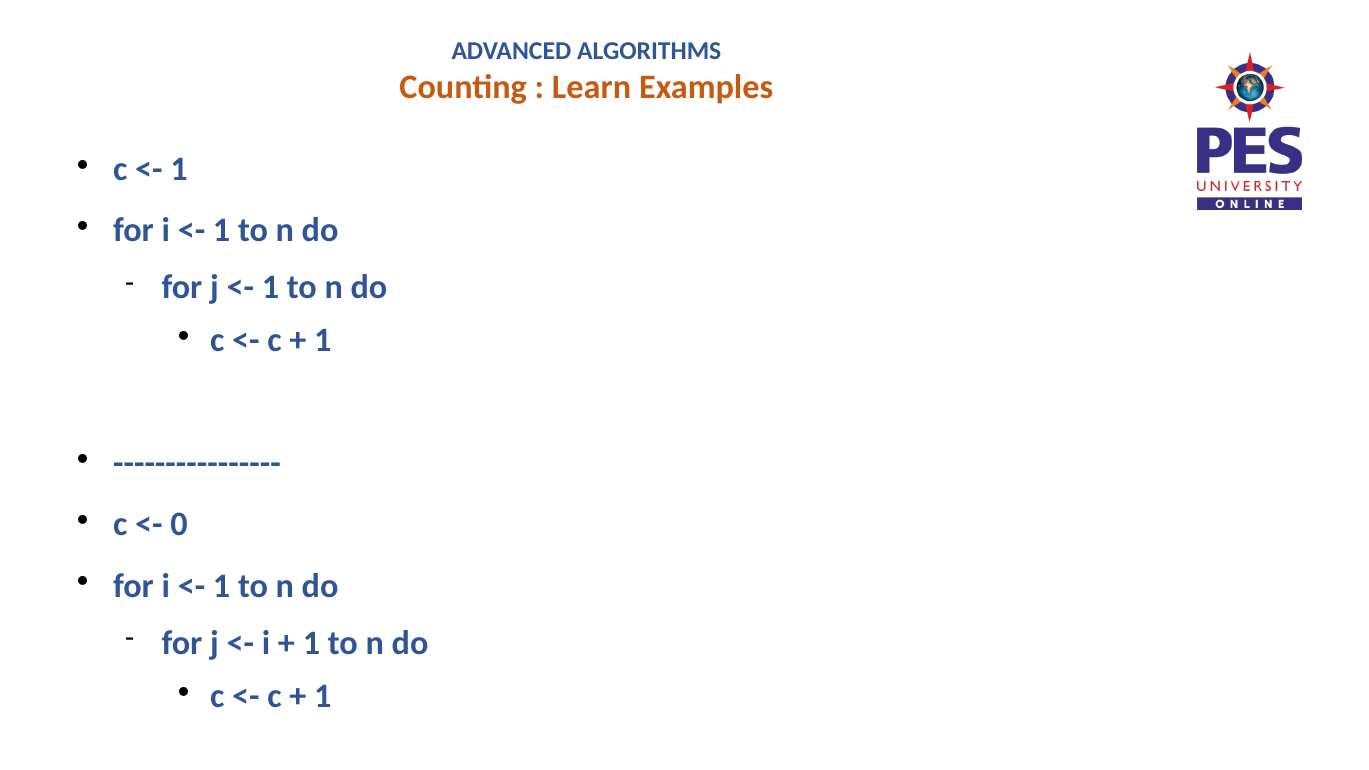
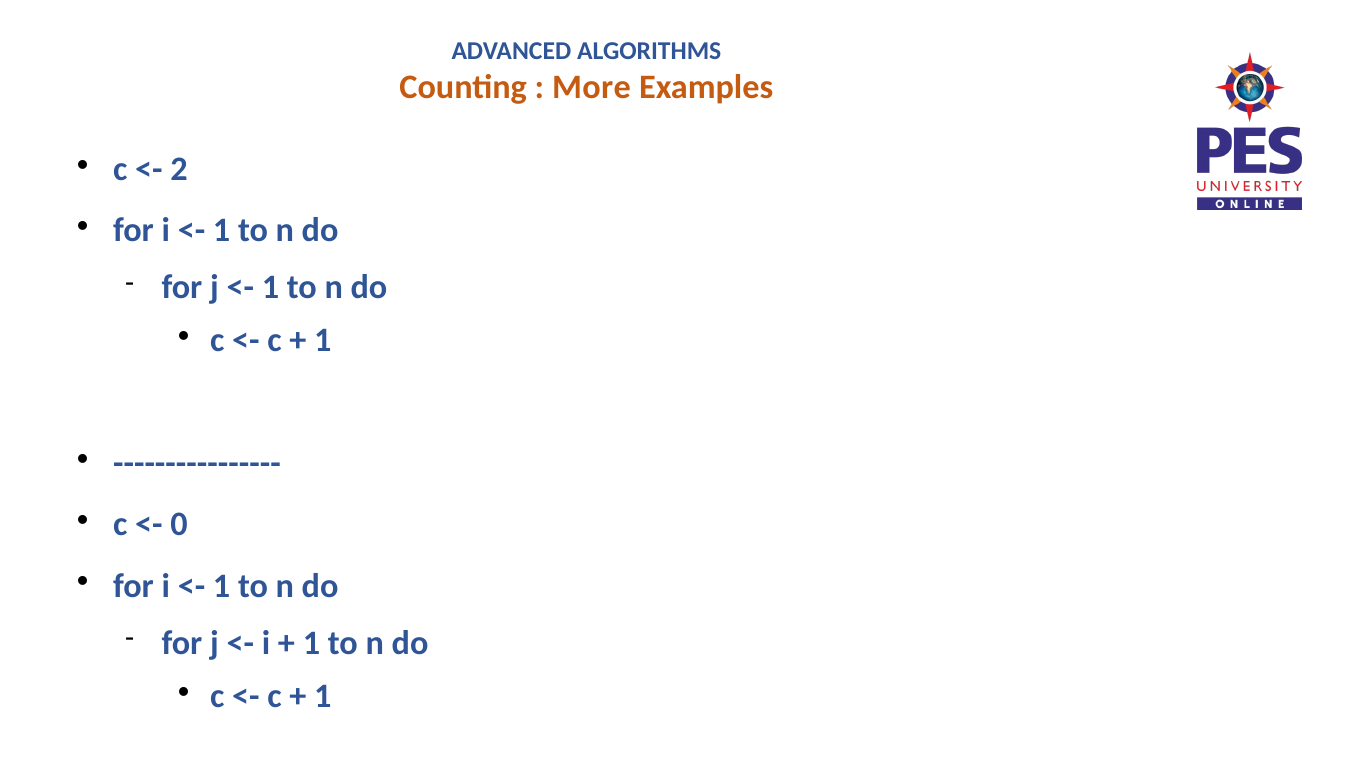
Learn: Learn -> More
1 at (179, 169): 1 -> 2
